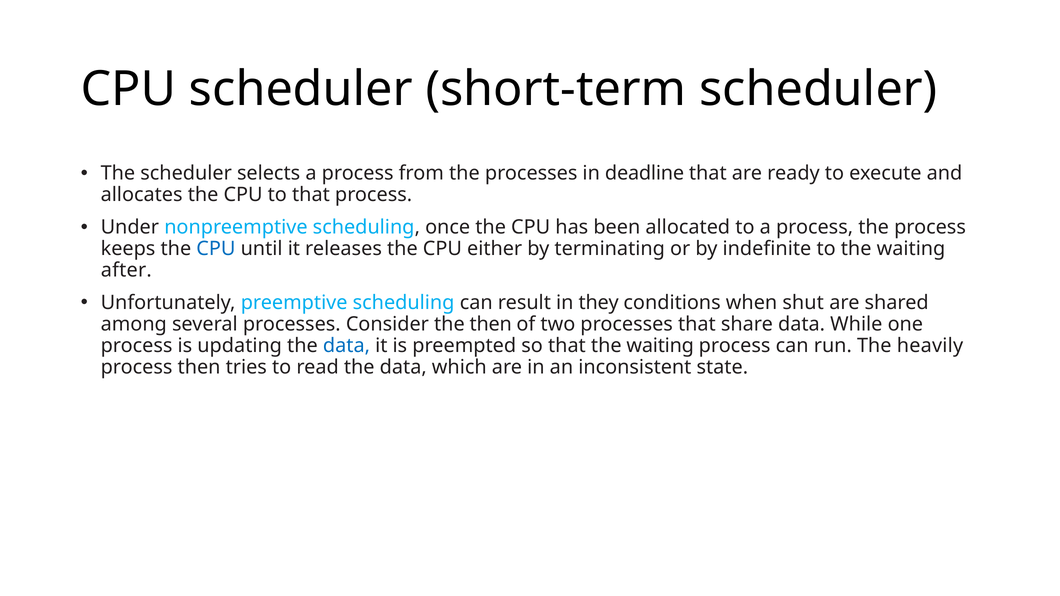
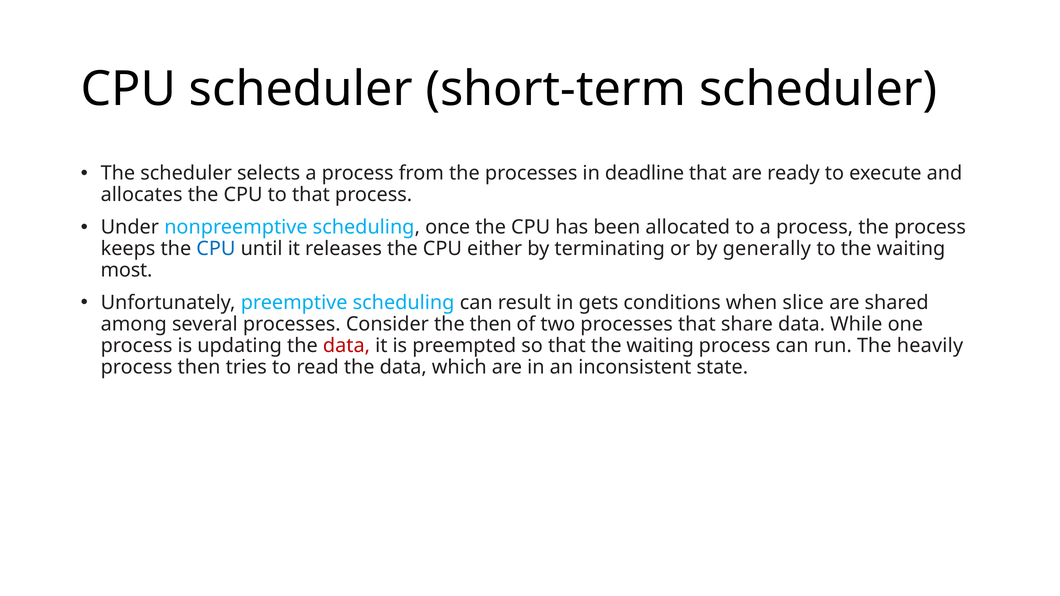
indefinite: indefinite -> generally
after: after -> most
they: they -> gets
shut: shut -> slice
data at (346, 346) colour: blue -> red
